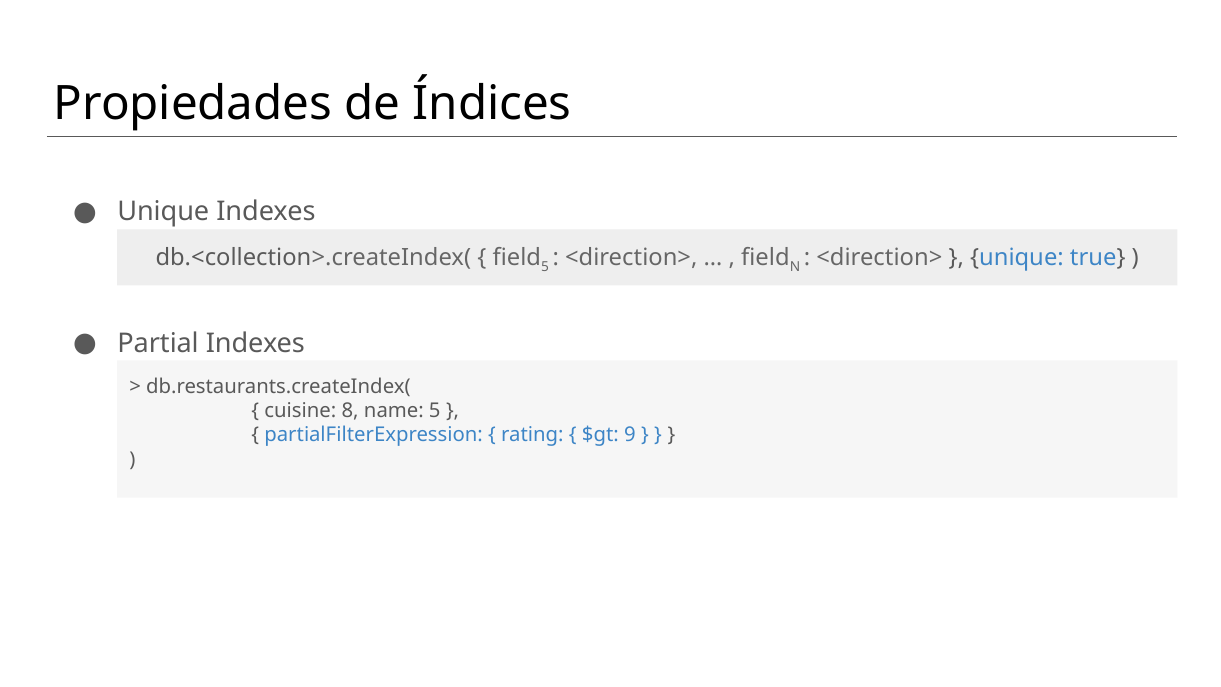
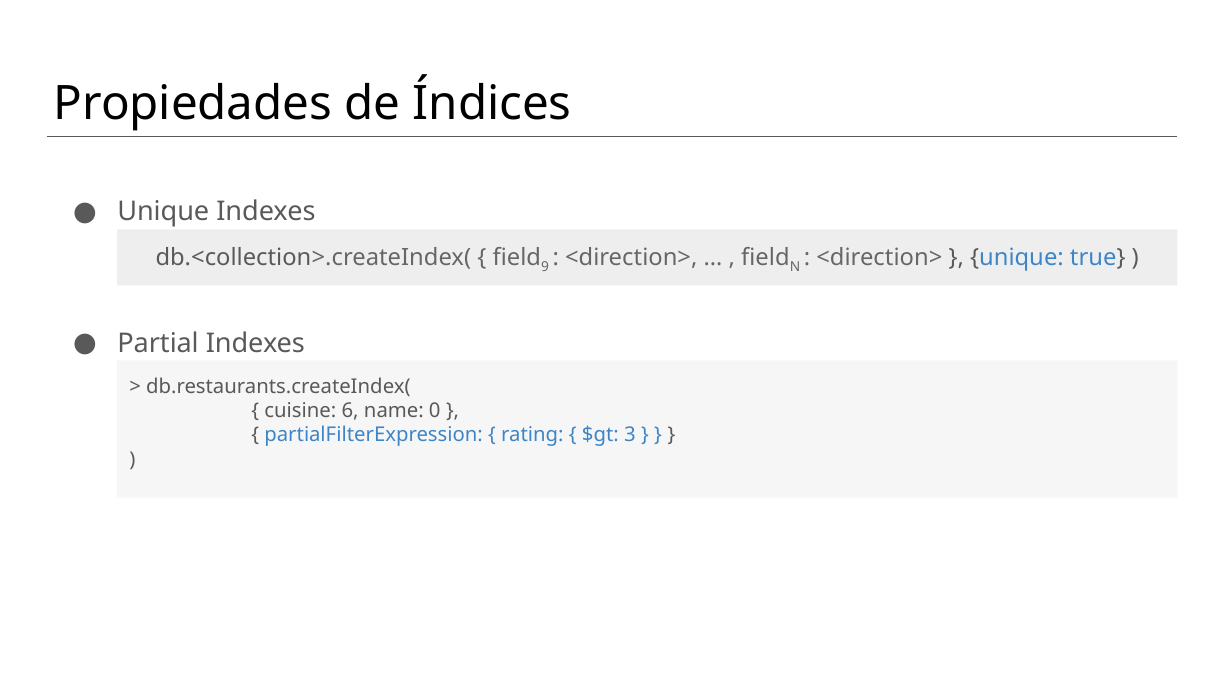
5 at (545, 267): 5 -> 9
8: 8 -> 6
name 5: 5 -> 0
9: 9 -> 3
